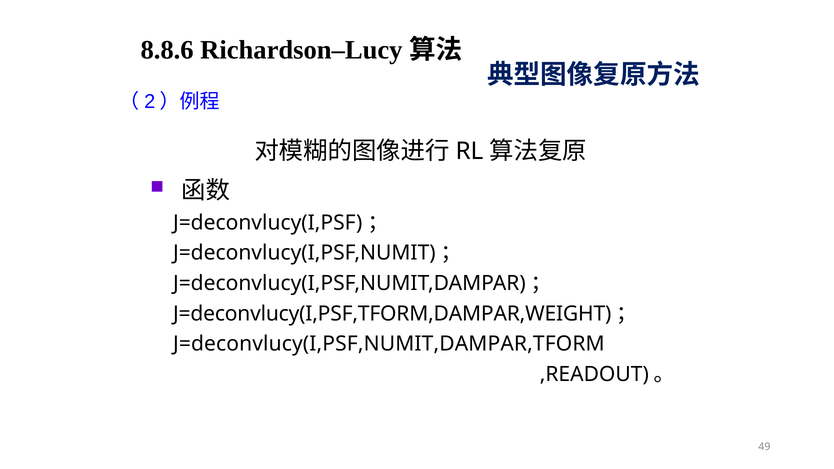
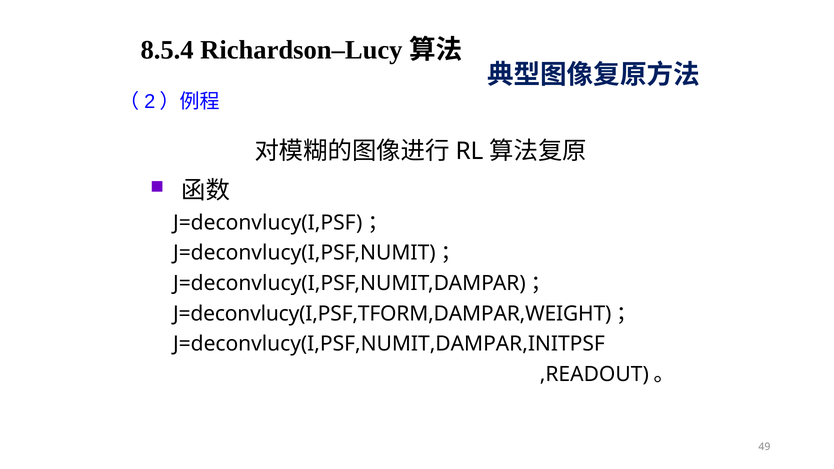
8.8.6: 8.8.6 -> 8.5.4
J=deconvlucy(I,PSF,NUMIT,DAMPAR,TFORM: J=deconvlucy(I,PSF,NUMIT,DAMPAR,TFORM -> J=deconvlucy(I,PSF,NUMIT,DAMPAR,INITPSF
